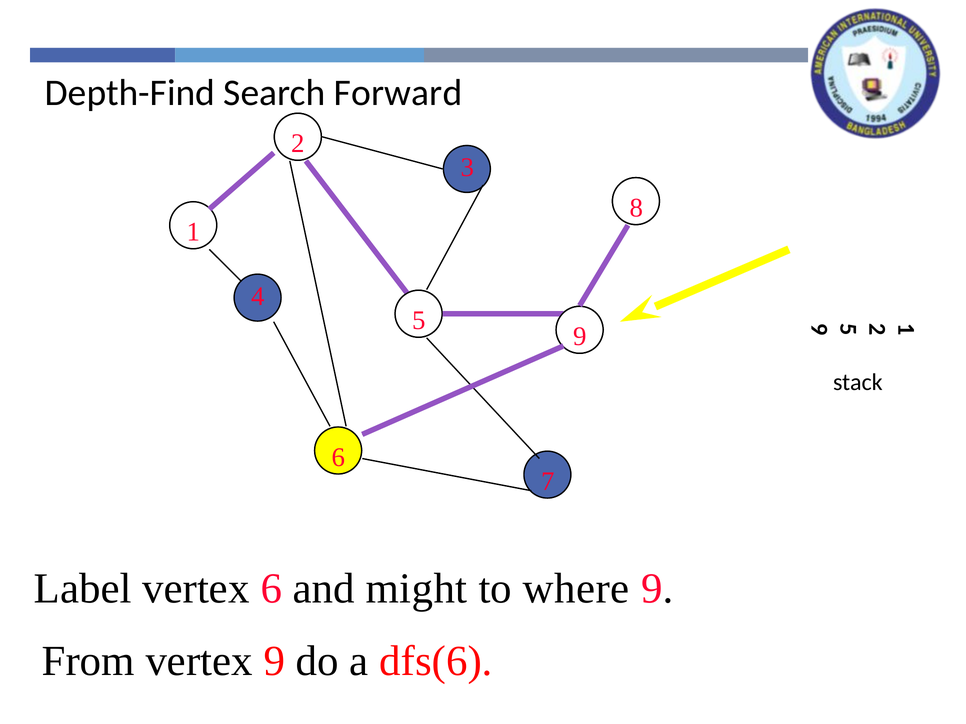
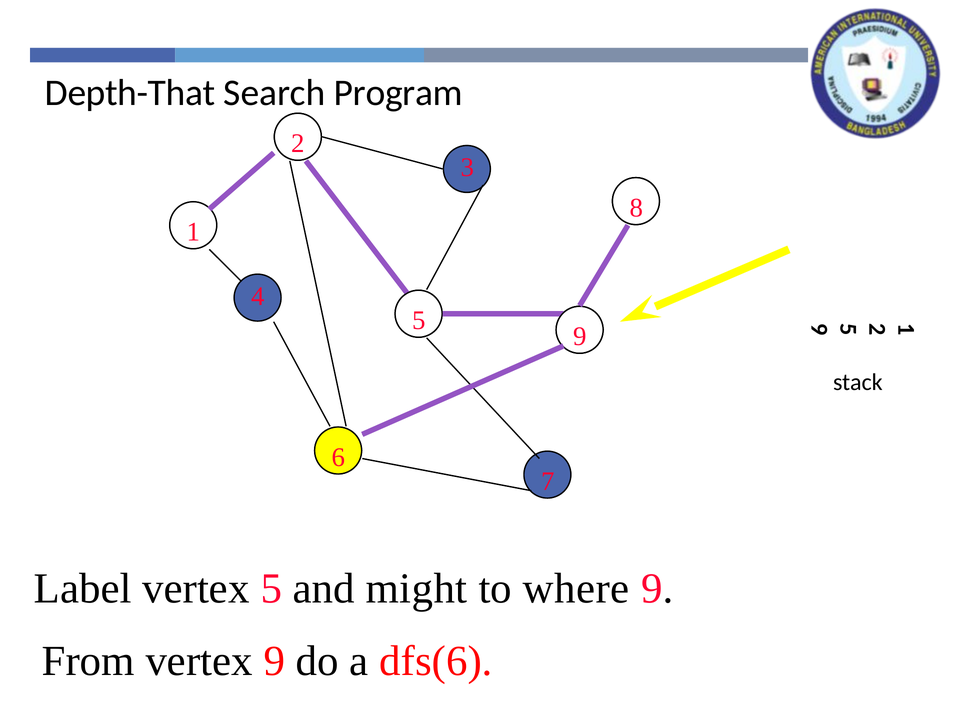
Depth-Find: Depth-Find -> Depth-That
Forward: Forward -> Program
vertex 6: 6 -> 5
